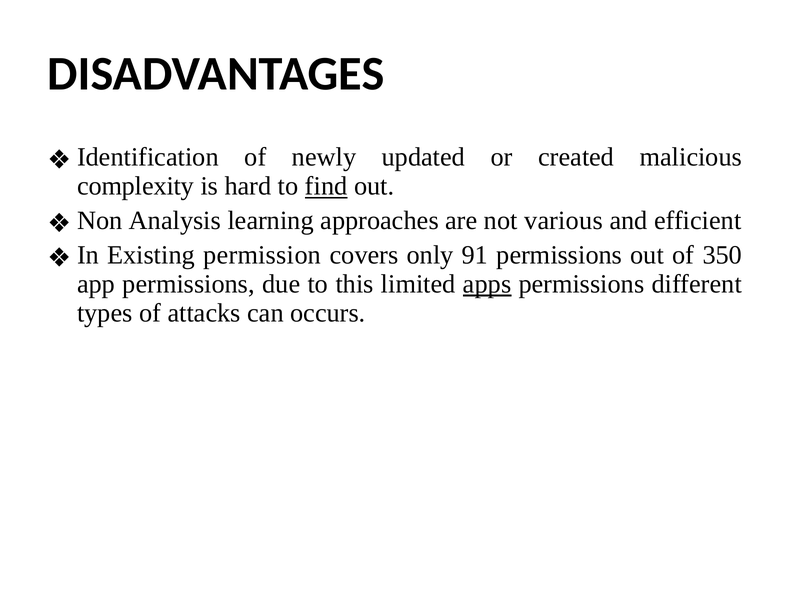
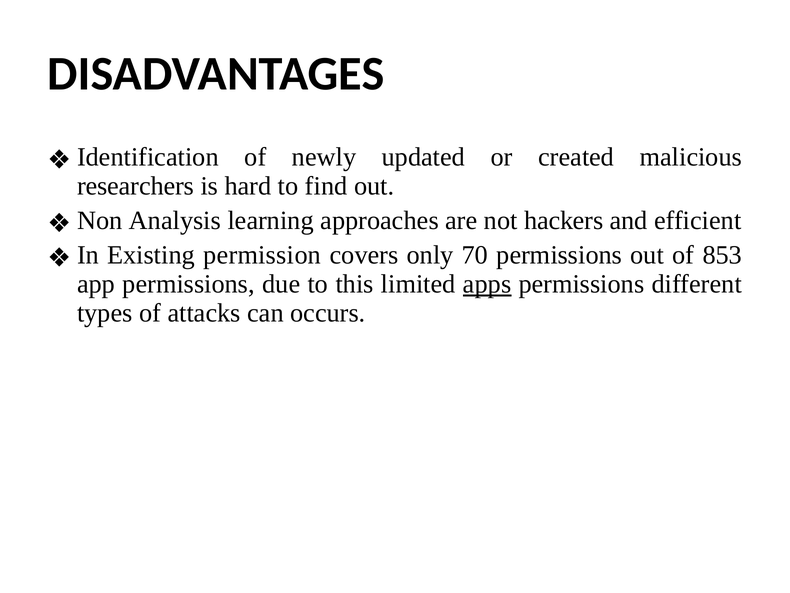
complexity: complexity -> researchers
find underline: present -> none
various: various -> hackers
91: 91 -> 70
350: 350 -> 853
